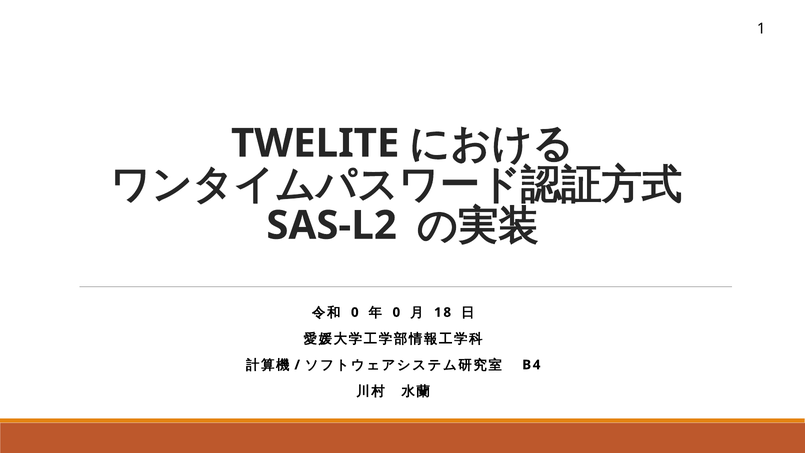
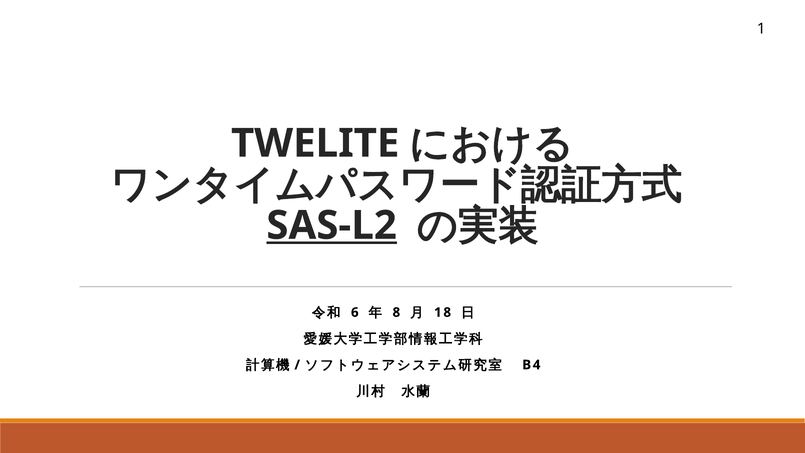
SAS-L2 underline: none -> present
0 at (355, 312): 0 -> 6
0 at (396, 312): 0 -> 8
